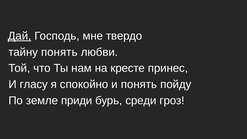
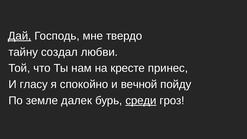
тайну понять: понять -> создал
и понять: понять -> вечной
приди: приди -> далек
среди underline: none -> present
